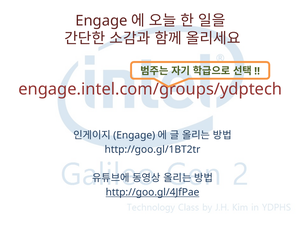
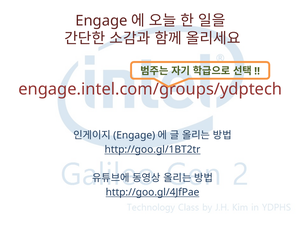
http://goo.gl/1BT2tr underline: none -> present
